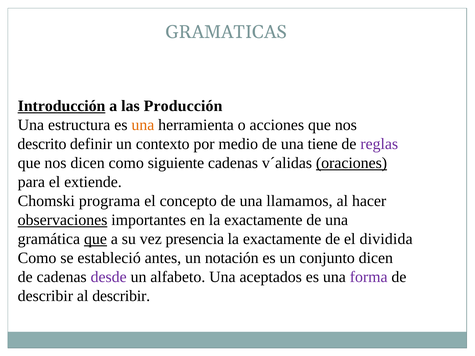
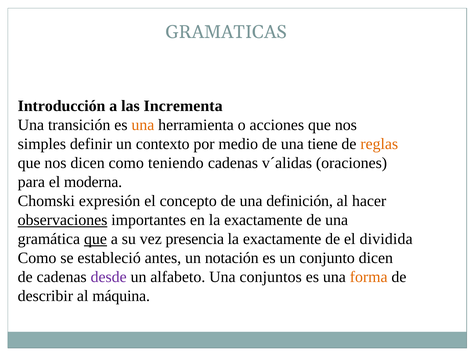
Introducción underline: present -> none
Producción: Producción -> Incrementa
estructura: estructura -> transición
descrito: descrito -> simples
reglas colour: purple -> orange
siguiente: siguiente -> teniendo
oraciones underline: present -> none
extiende: extiende -> moderna
programa: programa -> expresión
llamamos: llamamos -> definición
aceptados: aceptados -> conjuntos
forma colour: purple -> orange
al describir: describir -> máquina
